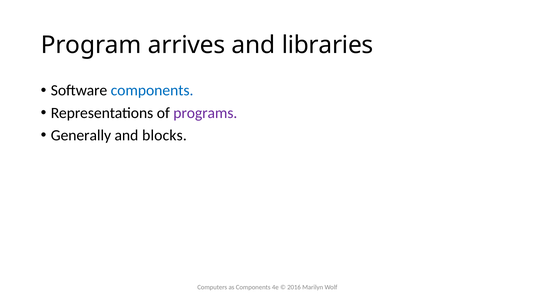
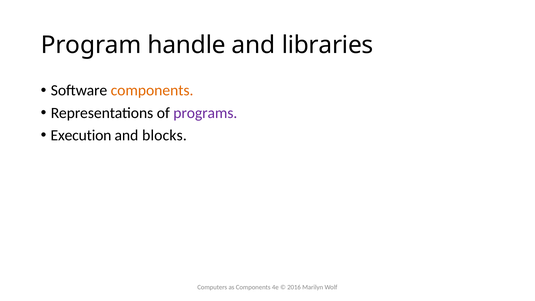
arrives: arrives -> handle
components at (152, 90) colour: blue -> orange
Generally: Generally -> Execution
